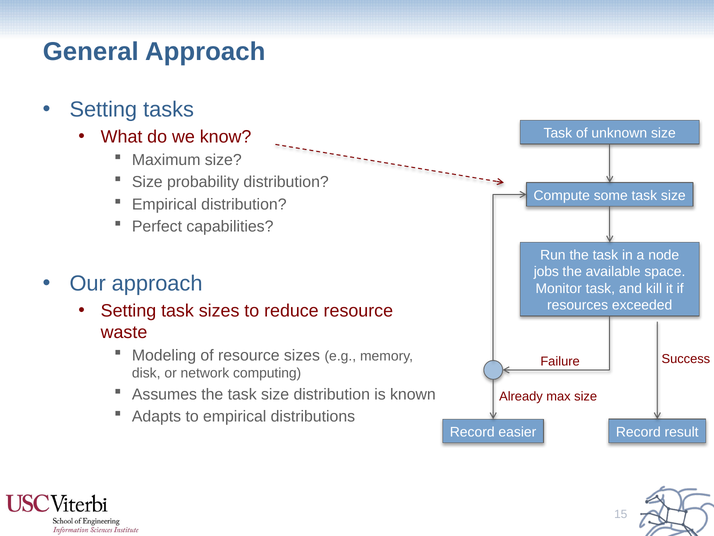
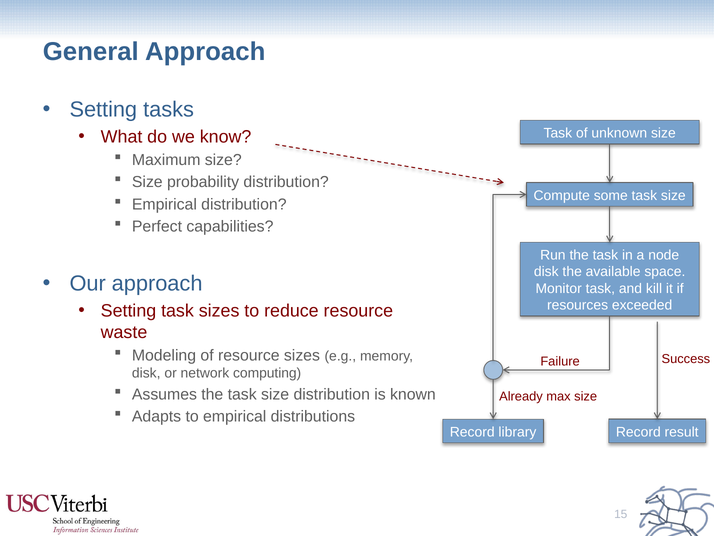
jobs at (546, 272): jobs -> disk
easier: easier -> library
